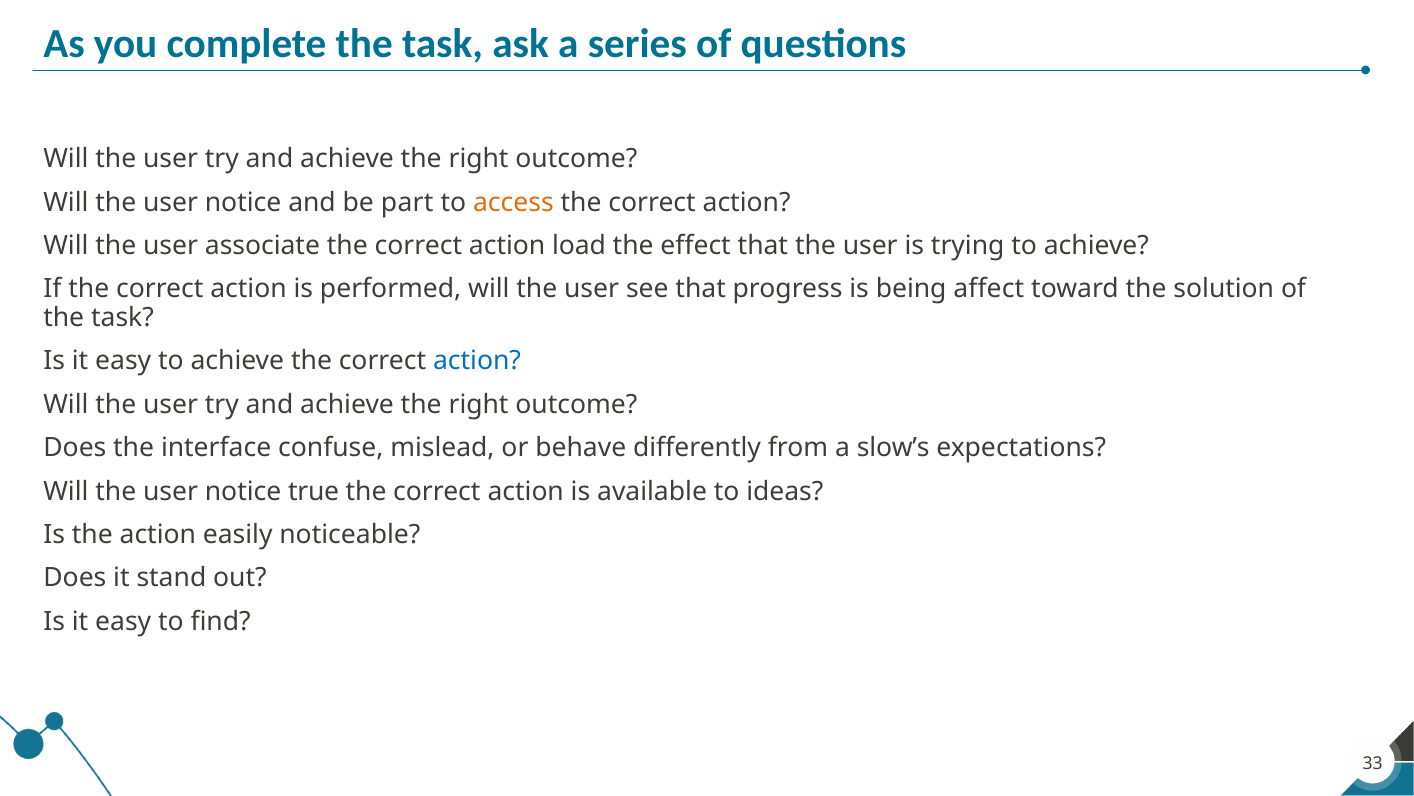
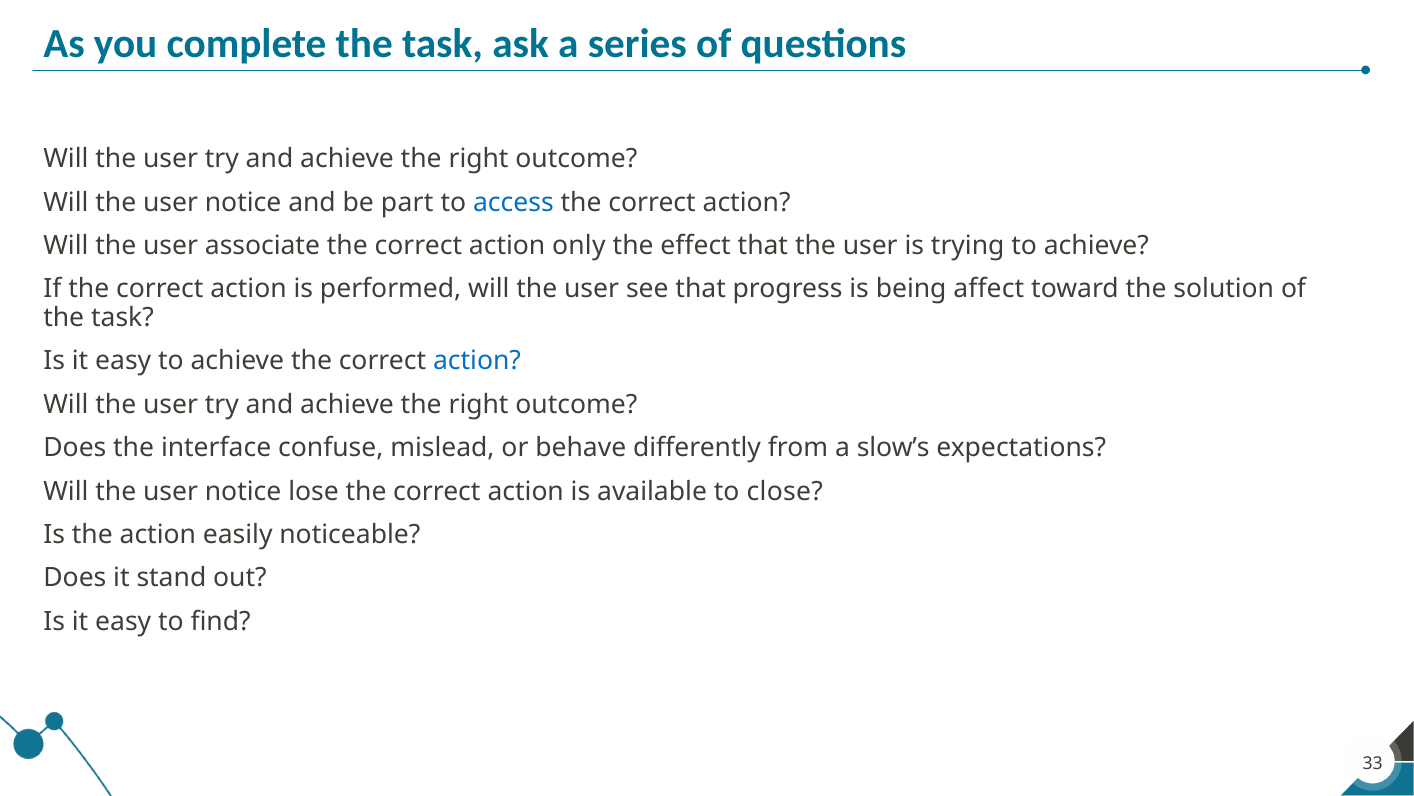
access colour: orange -> blue
load: load -> only
true: true -> lose
ideas: ideas -> close
